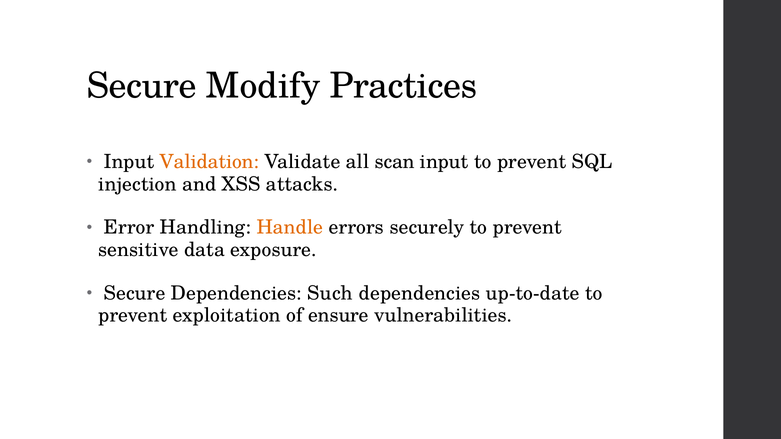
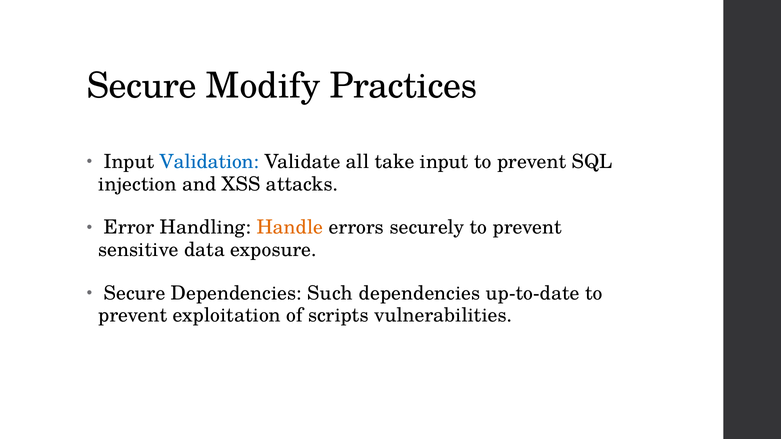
Validation colour: orange -> blue
scan: scan -> take
ensure: ensure -> scripts
